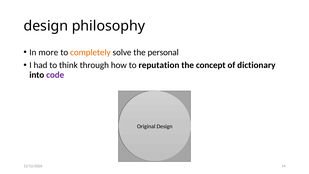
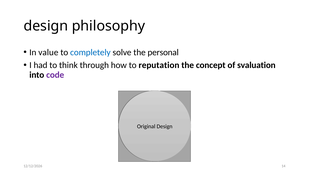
more: more -> value
completely colour: orange -> blue
dictionary: dictionary -> svaluation
